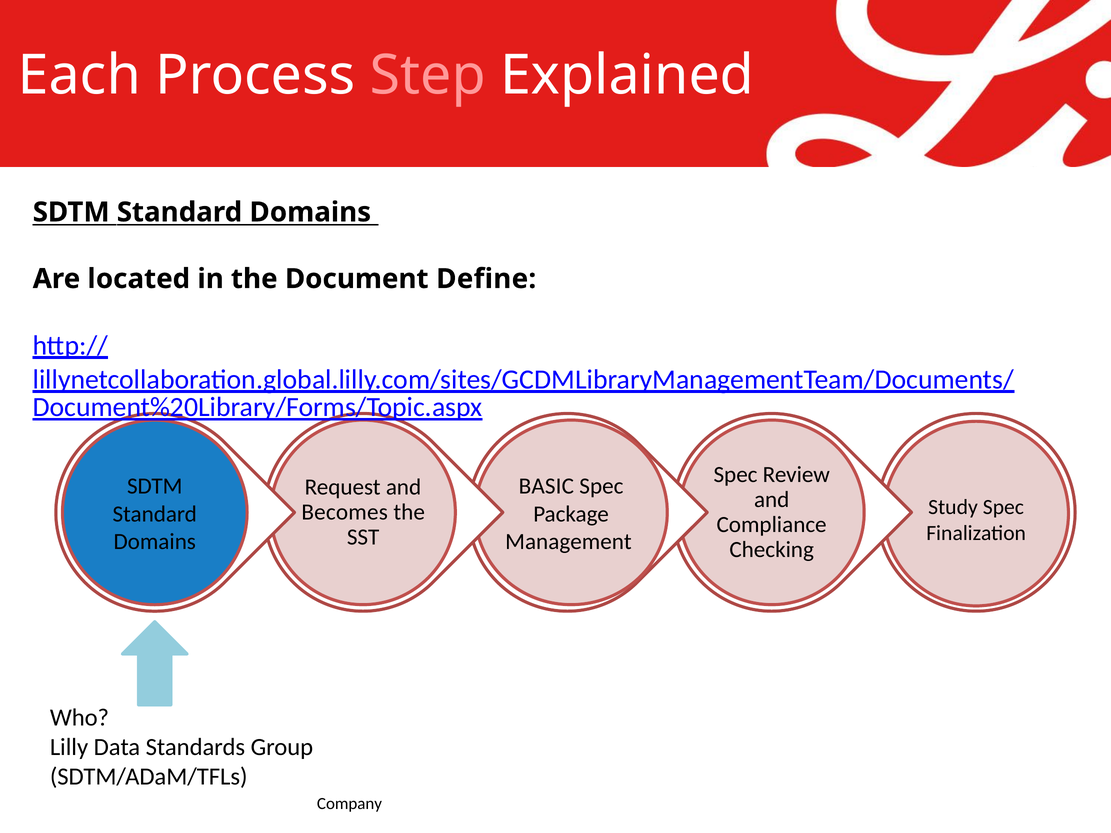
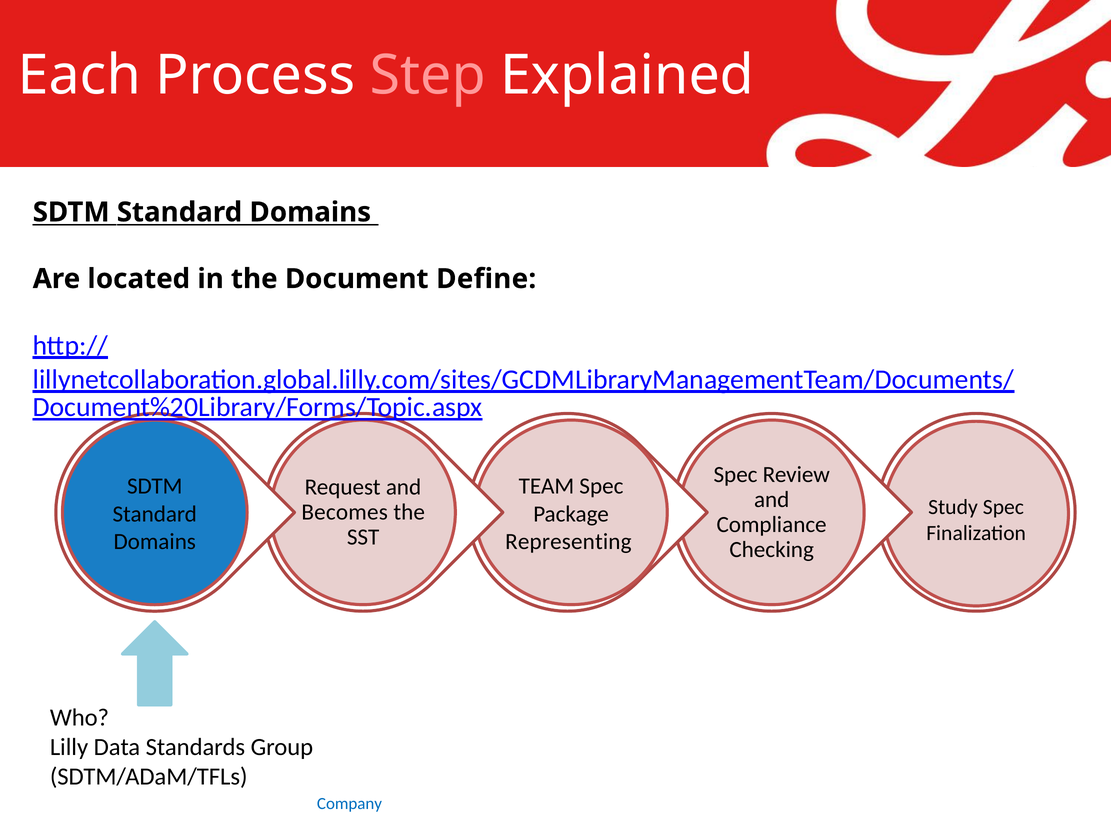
BASIC: BASIC -> TEAM
Management: Management -> Representing
Company at (350, 804) colour: black -> blue
